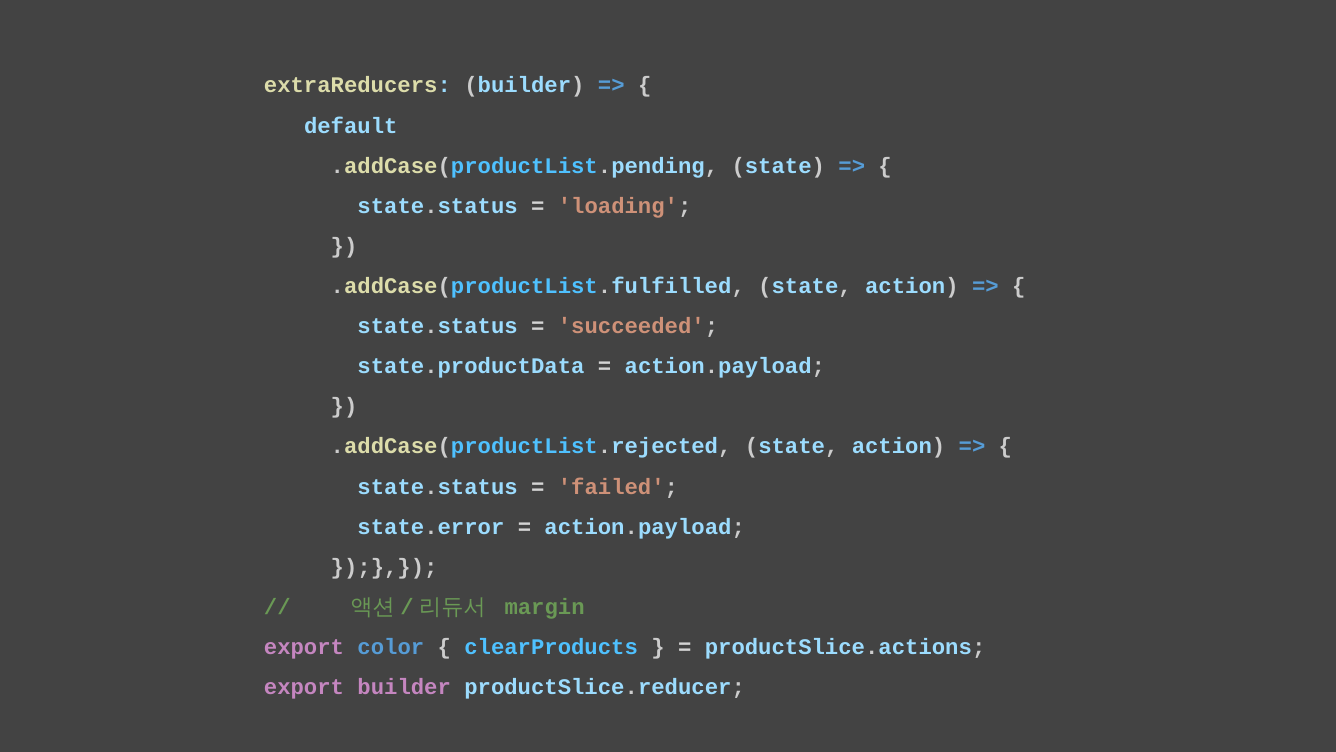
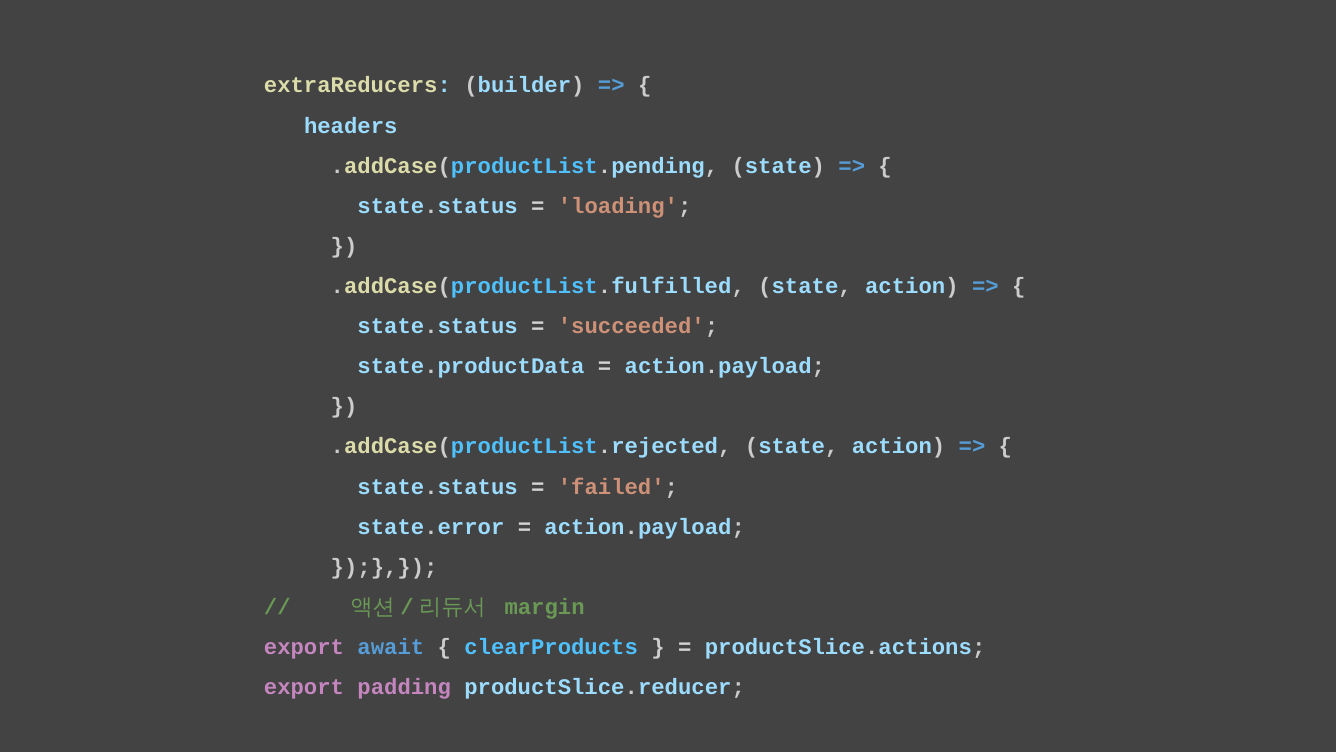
default: default -> headers
color: color -> await
export builder: builder -> padding
